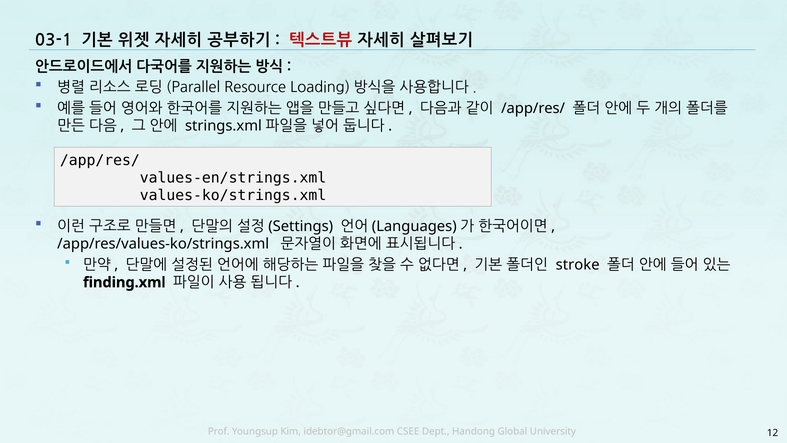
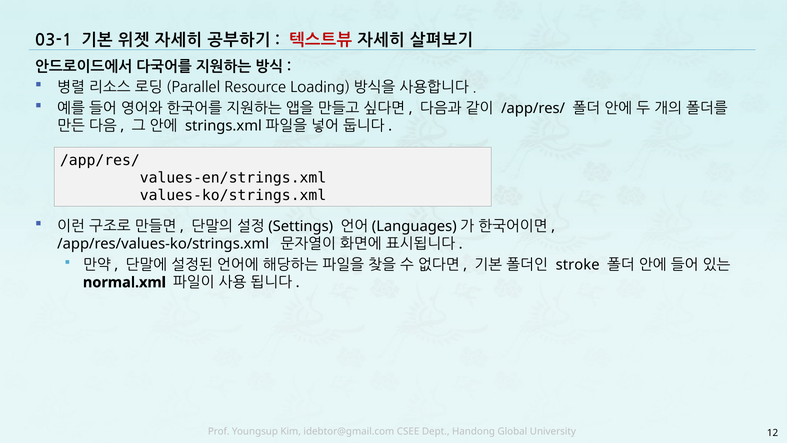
finding.xml: finding.xml -> normal.xml
